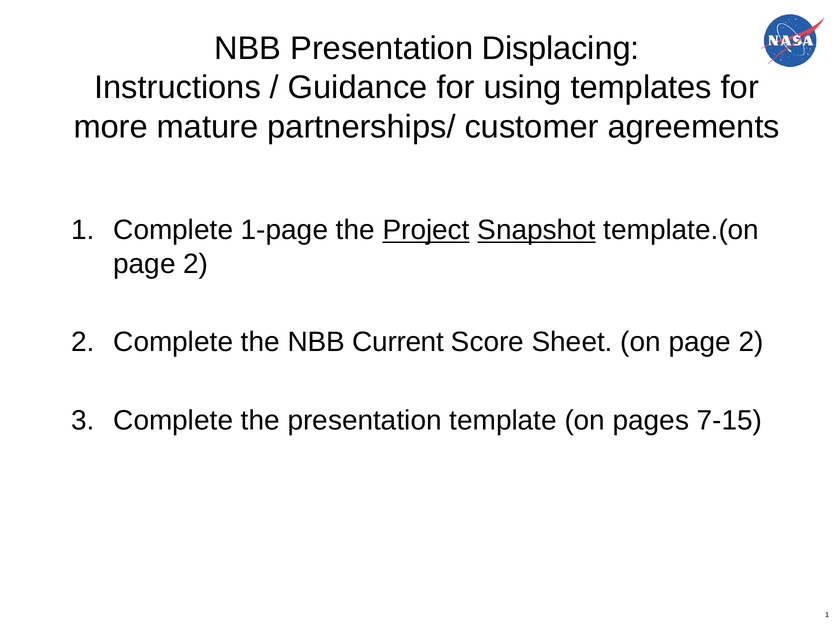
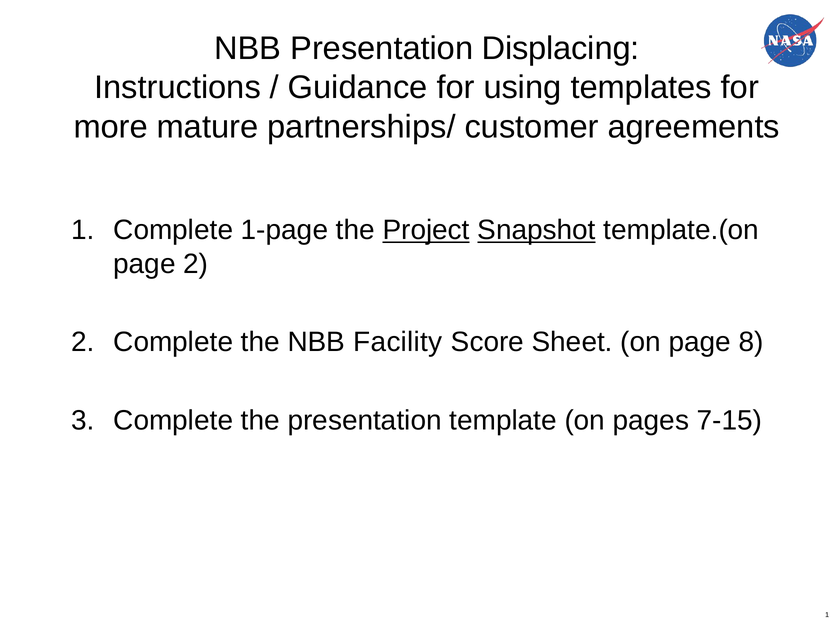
Current: Current -> Facility
on page 2: 2 -> 8
